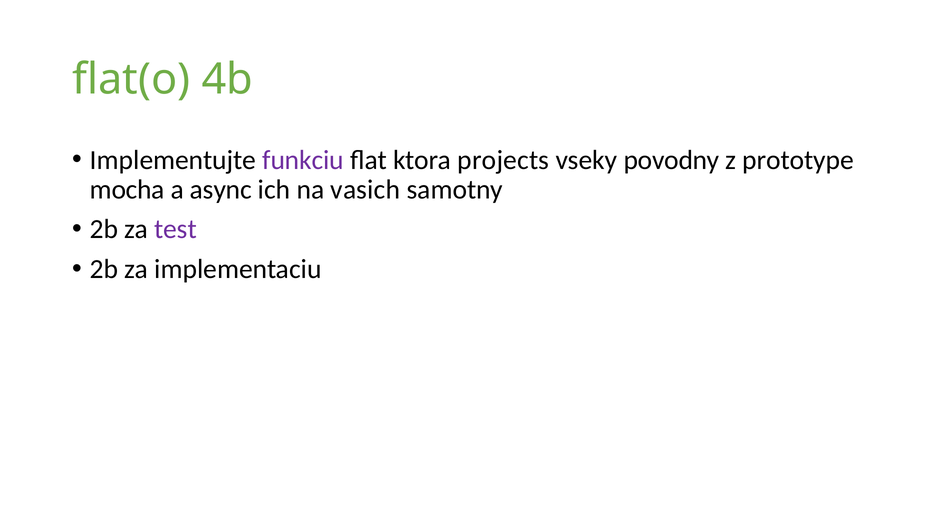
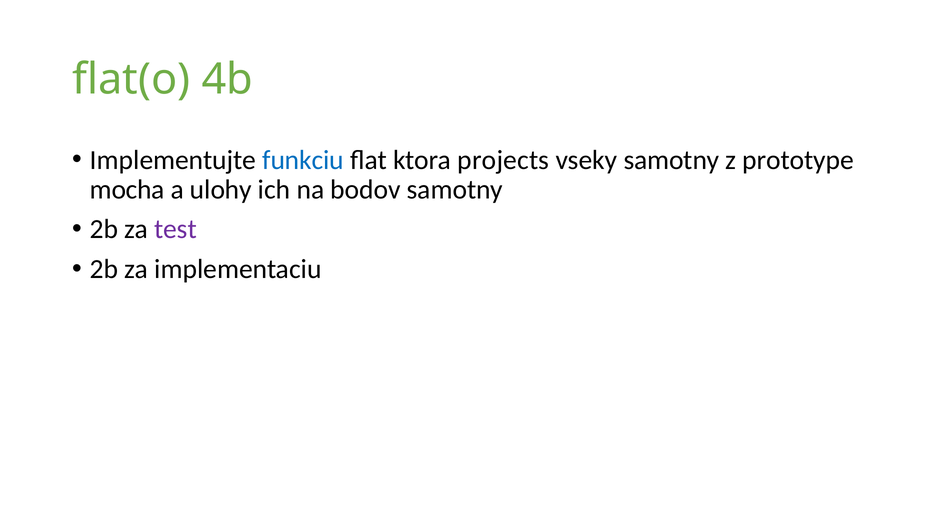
funkciu colour: purple -> blue
vseky povodny: povodny -> samotny
async: async -> ulohy
vasich: vasich -> bodov
